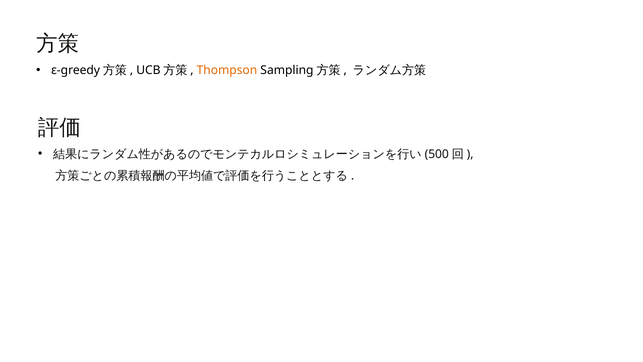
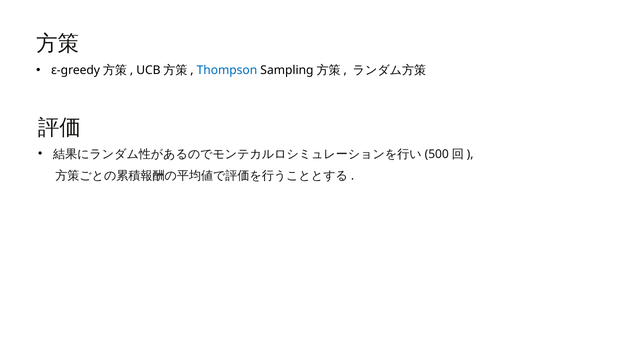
Thompson colour: orange -> blue
